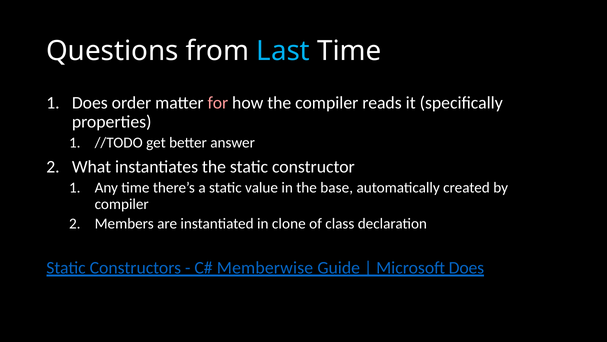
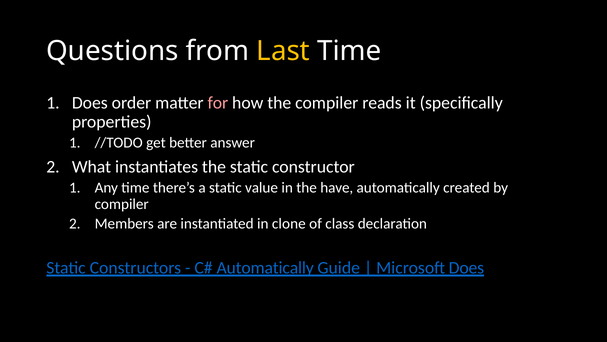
Last colour: light blue -> yellow
base: base -> have
Memberwise at (265, 267): Memberwise -> Automatically
